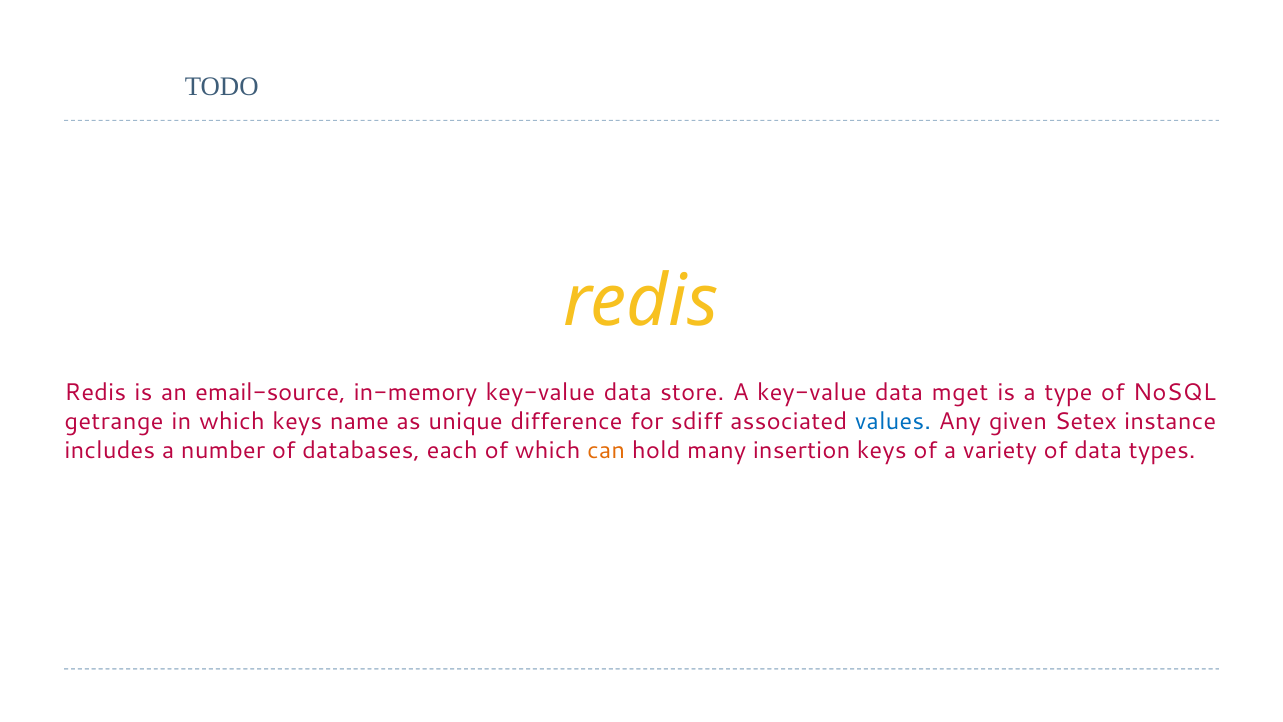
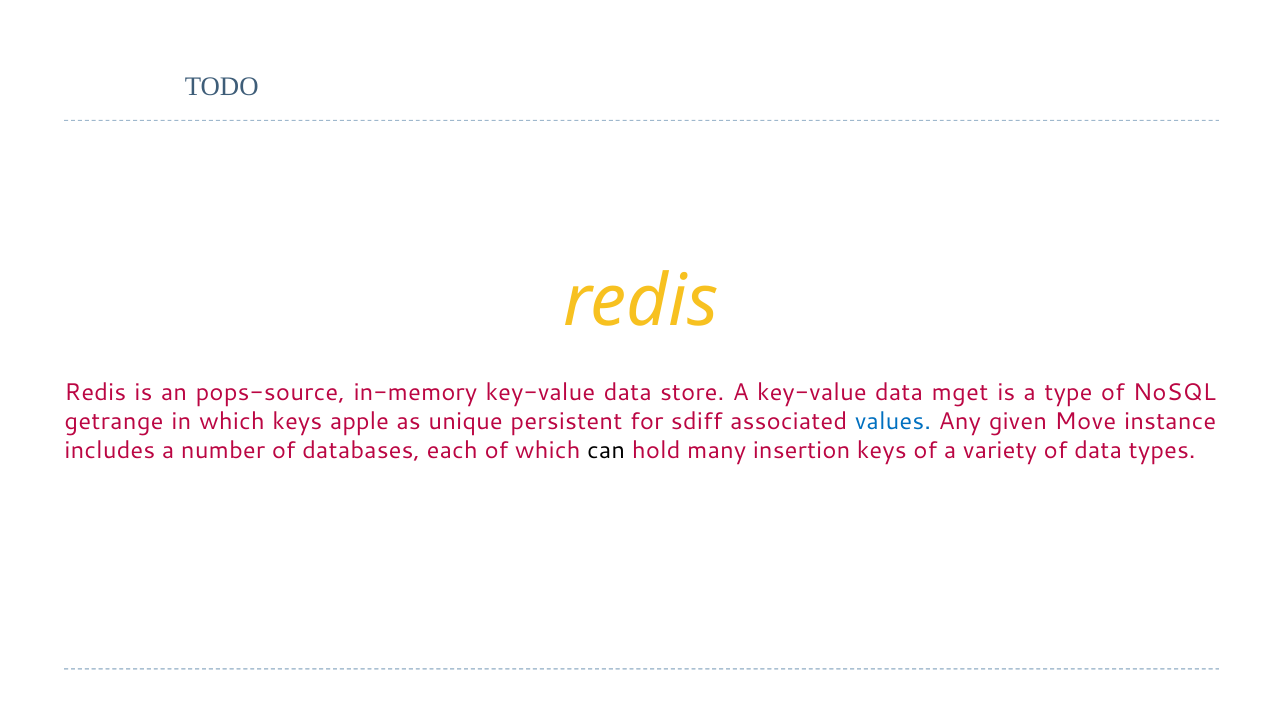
email-source: email-source -> pops-source
name: name -> apple
difference: difference -> persistent
Setex: Setex -> Move
can colour: orange -> black
